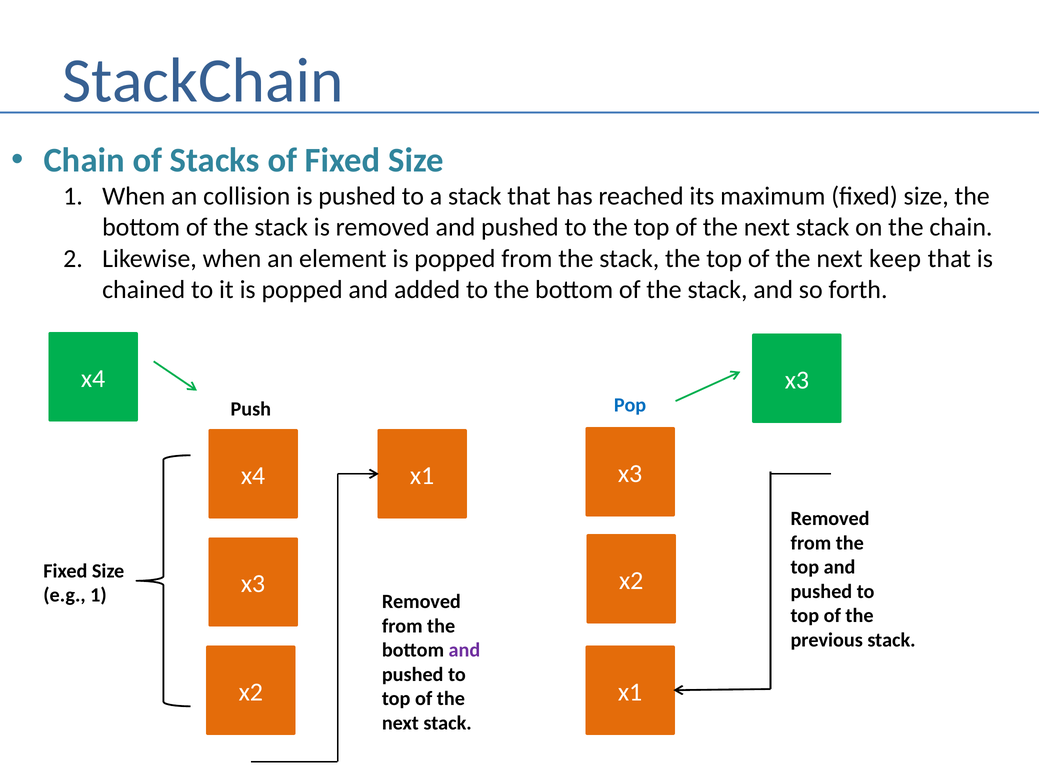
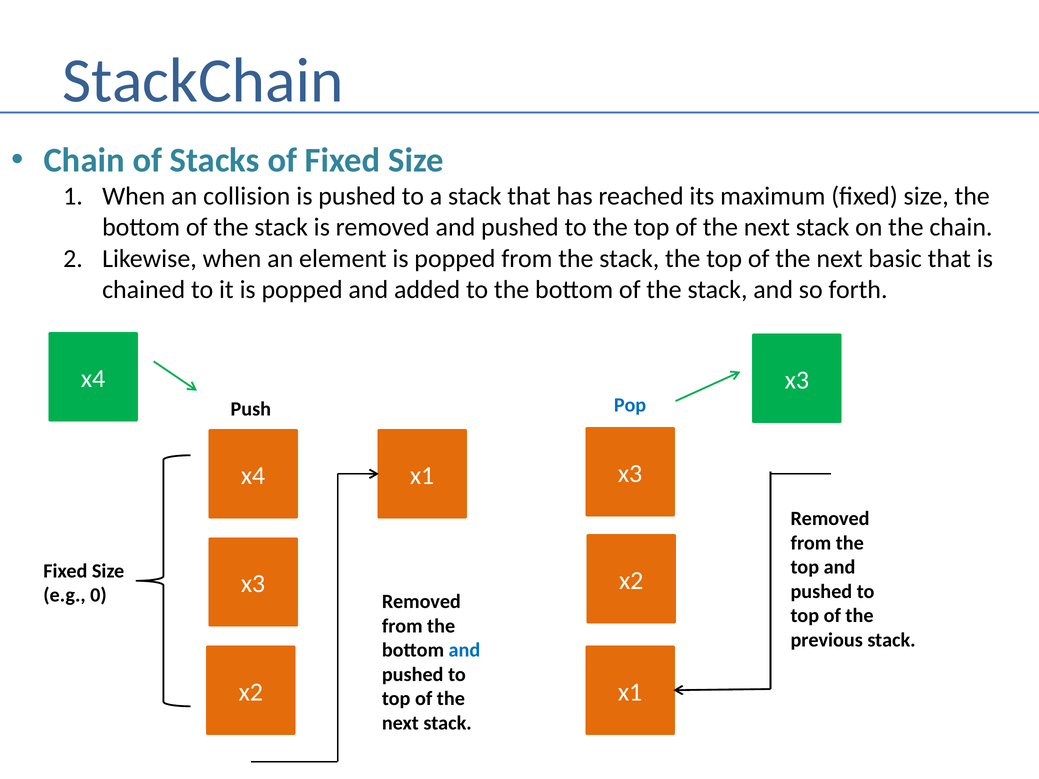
keep: keep -> basic
e.g 1: 1 -> 0
and at (464, 650) colour: purple -> blue
